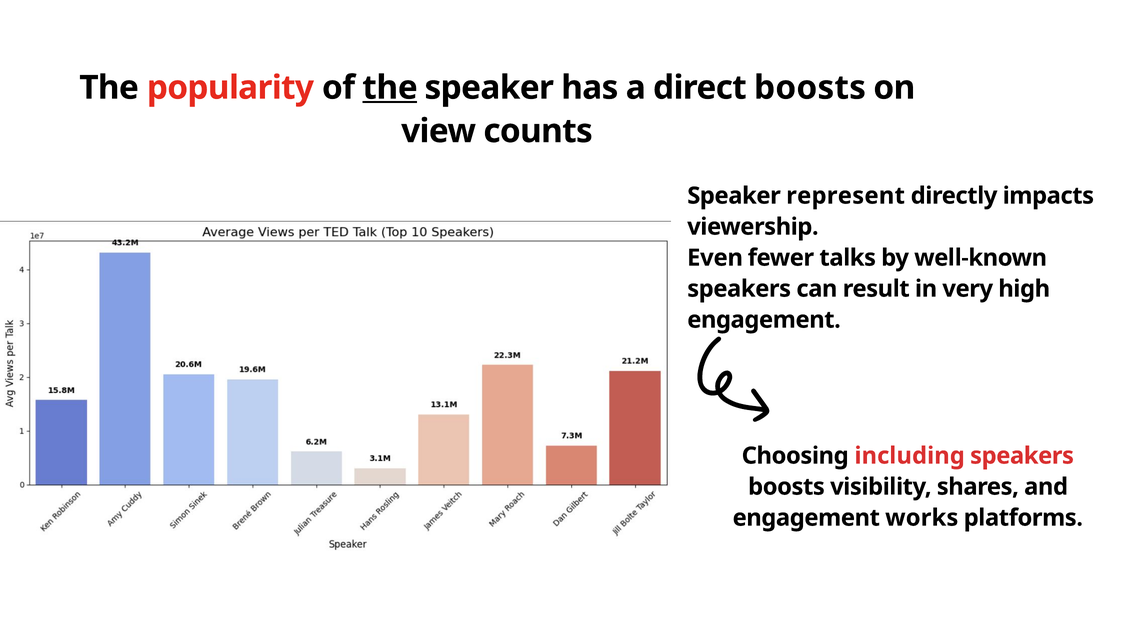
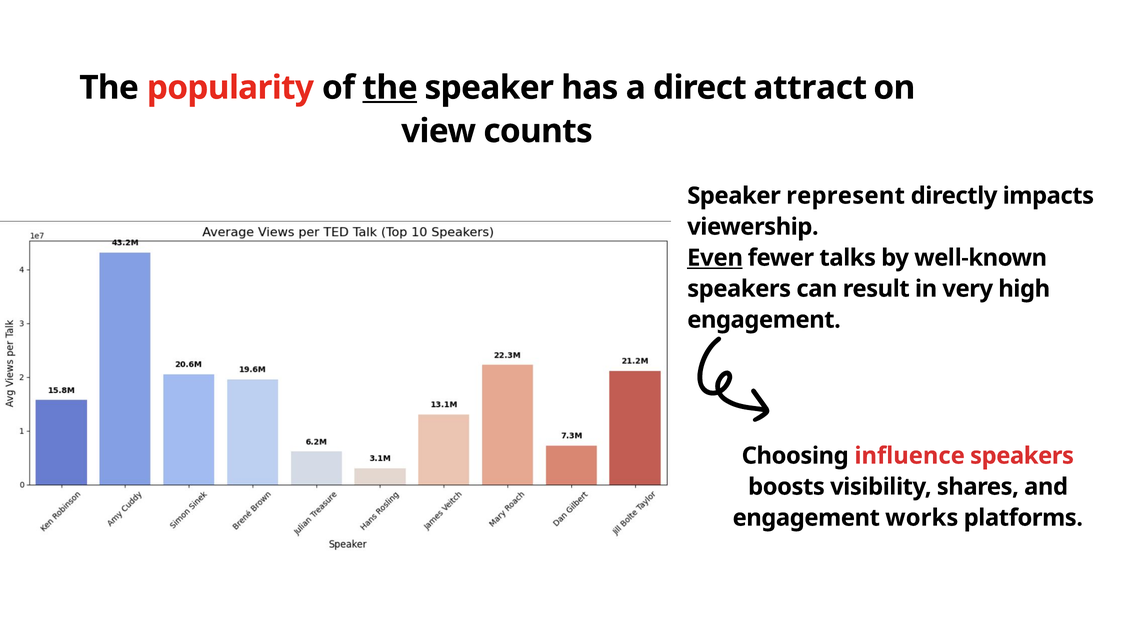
direct boosts: boosts -> attract
Even underline: none -> present
including: including -> influence
